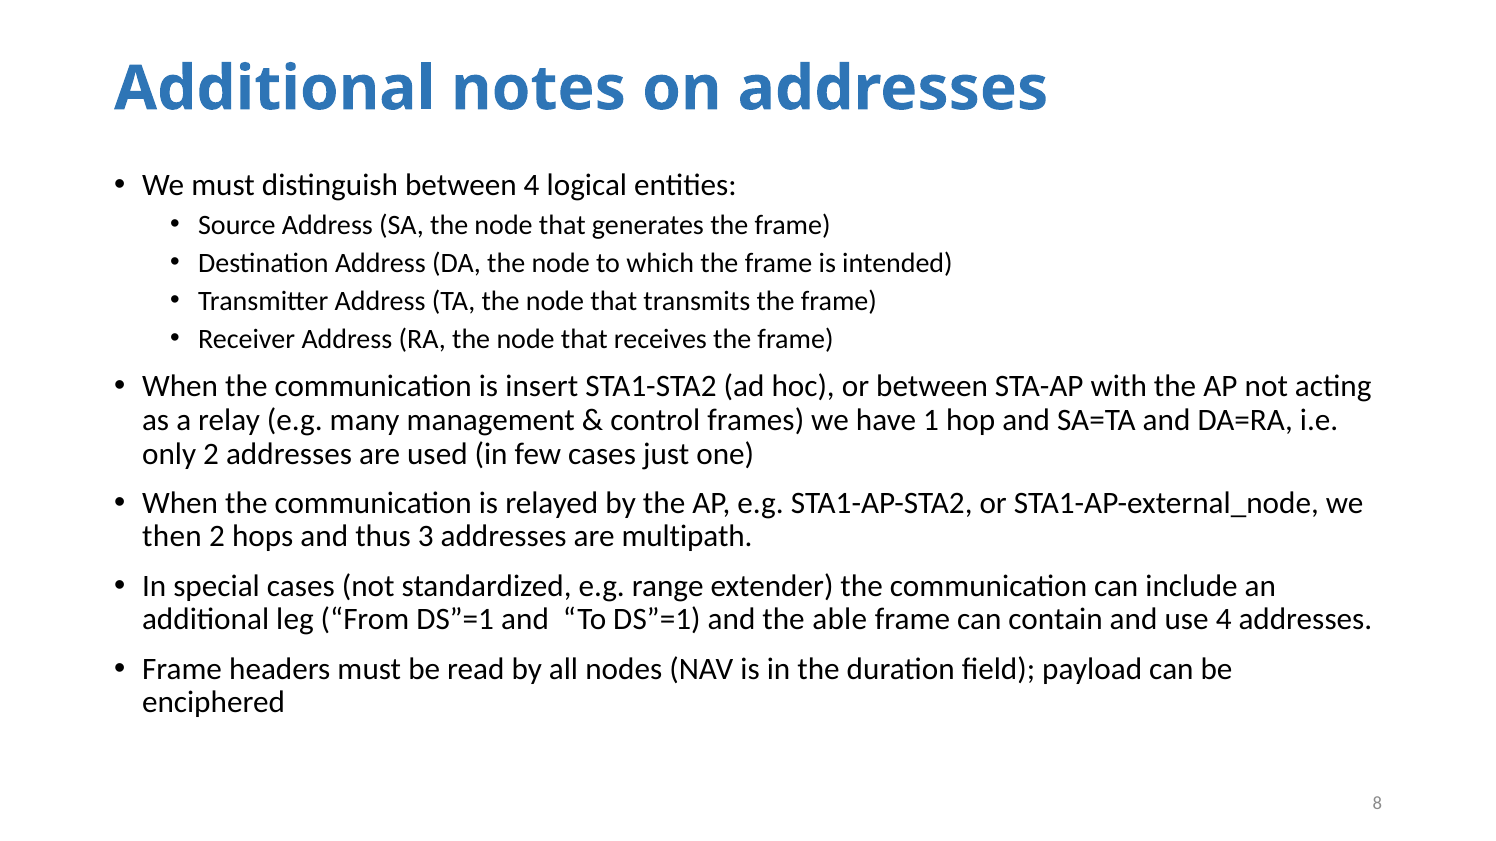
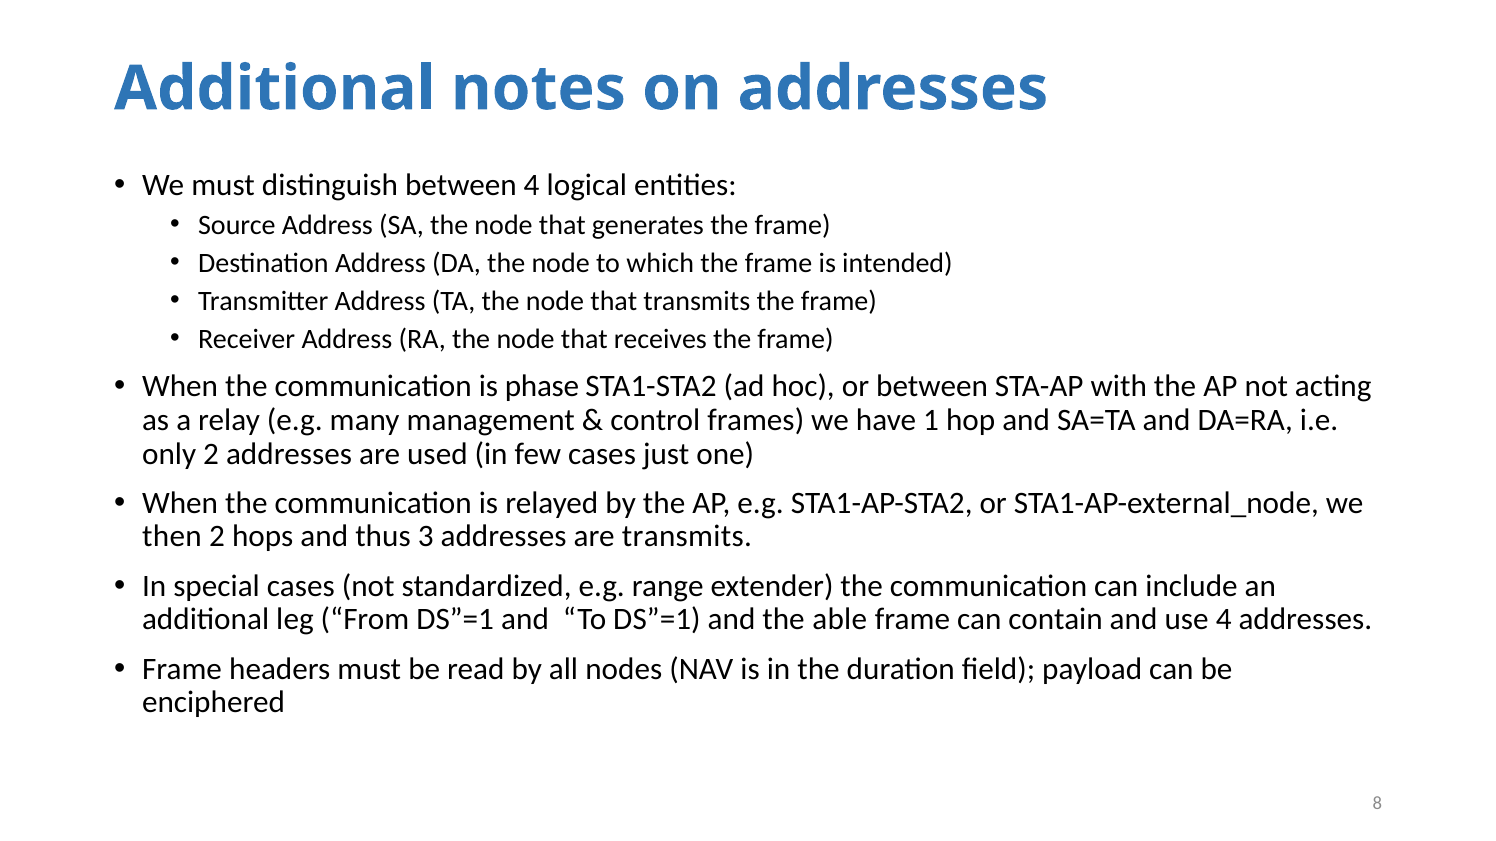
insert: insert -> phase
are multipath: multipath -> transmits
